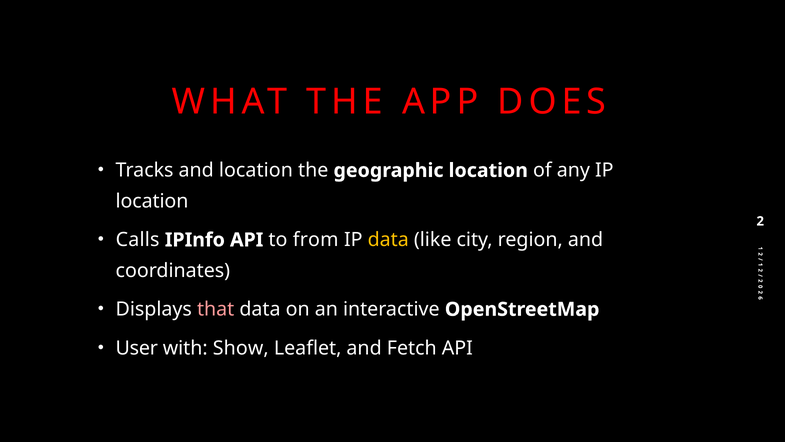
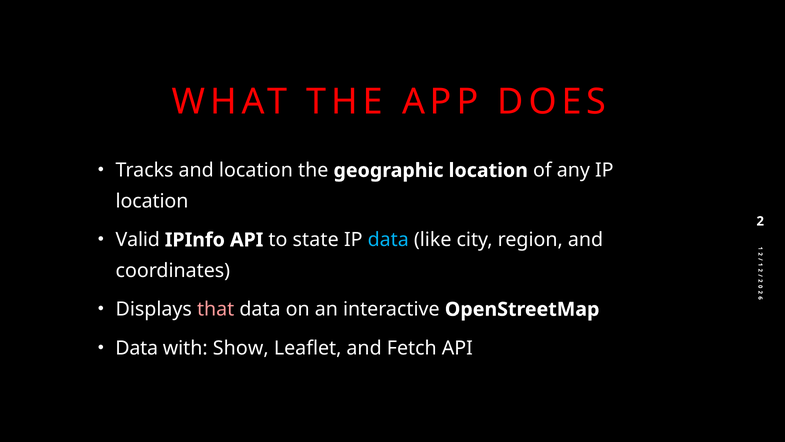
Calls: Calls -> Valid
from: from -> state
data at (388, 240) colour: yellow -> light blue
User at (137, 348): User -> Data
